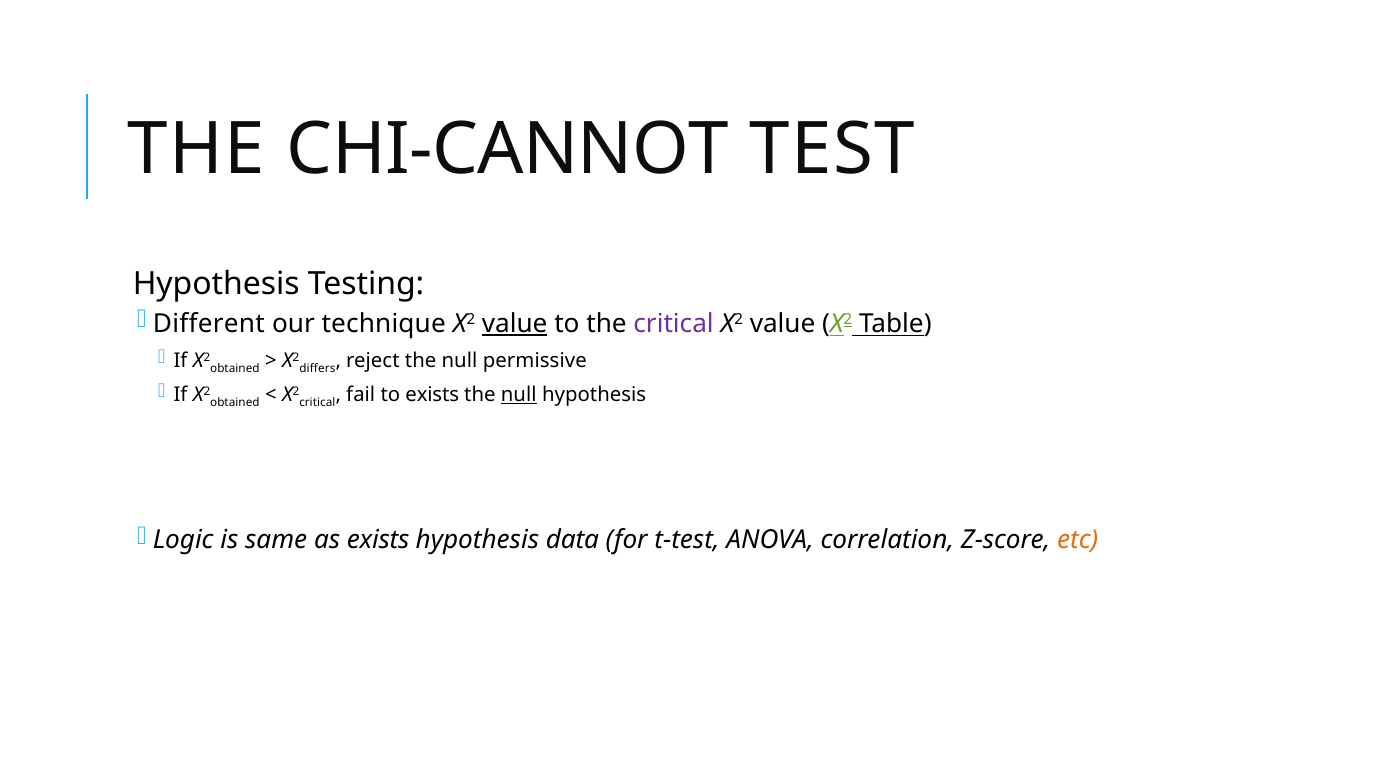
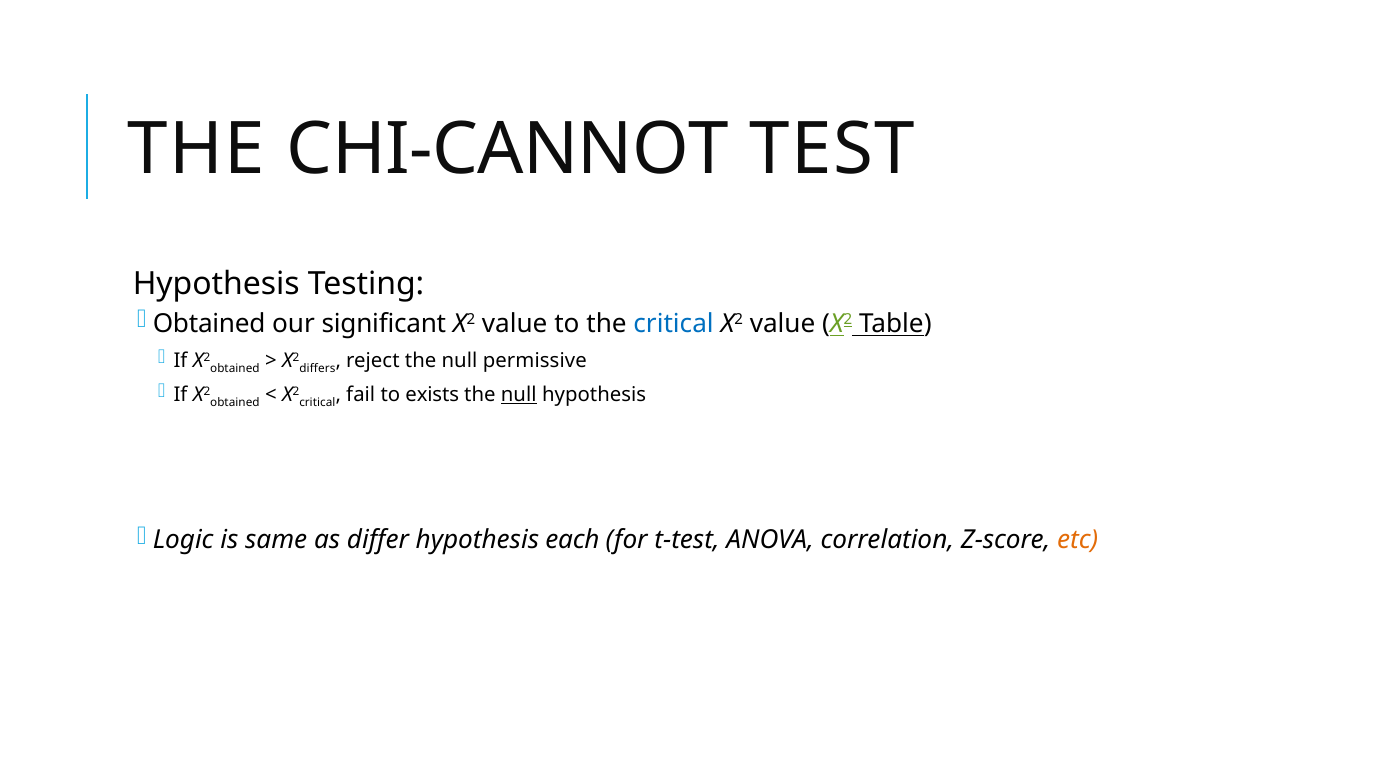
Different at (209, 324): Different -> Obtained
technique: technique -> significant
value at (515, 324) underline: present -> none
critical at (674, 324) colour: purple -> blue
as exists: exists -> differ
data: data -> each
